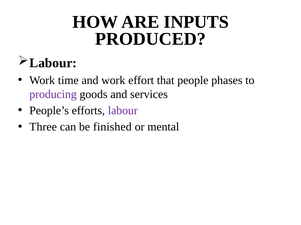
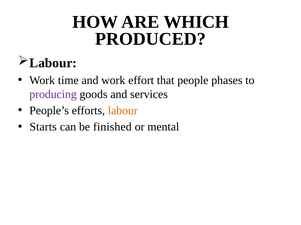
INPUTS: INPUTS -> WHICH
labour at (123, 111) colour: purple -> orange
Three: Three -> Starts
